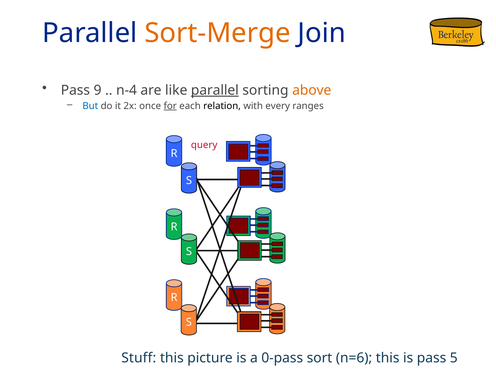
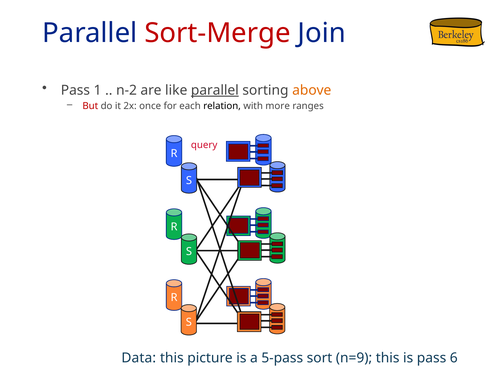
Sort-Merge colour: orange -> red
9: 9 -> 1
n-4: n-4 -> n-2
But colour: blue -> red
for underline: present -> none
every: every -> more
Stuff: Stuff -> Data
0-pass: 0-pass -> 5-pass
n=6: n=6 -> n=9
5: 5 -> 6
